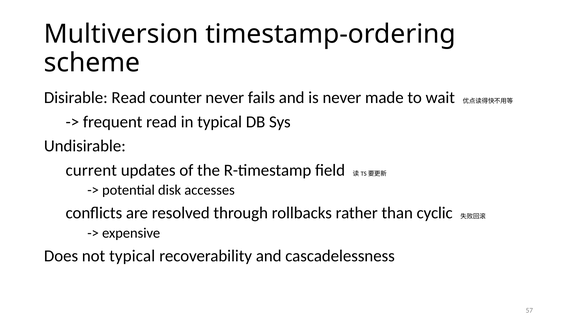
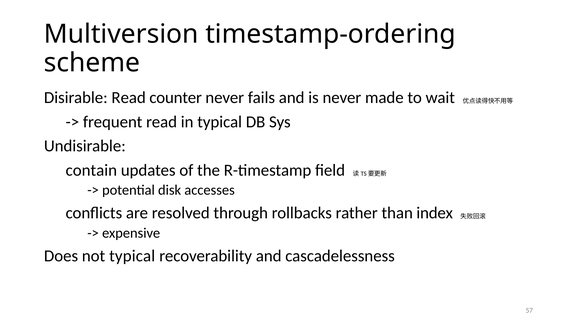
current: current -> contain
cyclic: cyclic -> index
